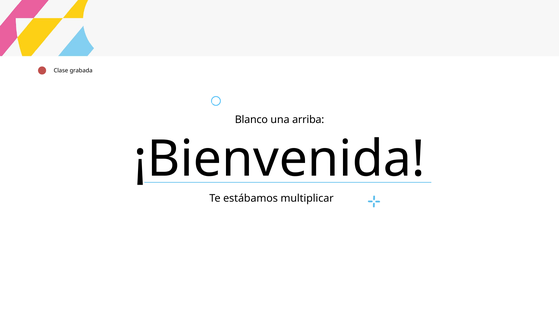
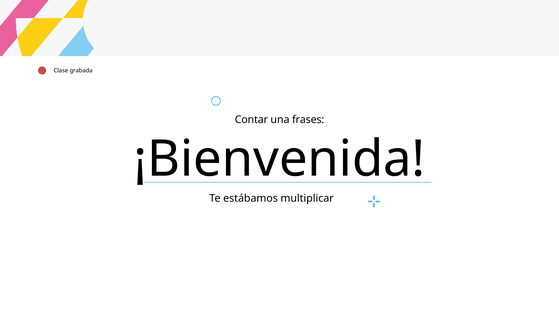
Blanco: Blanco -> Contar
arriba: arriba -> frases
